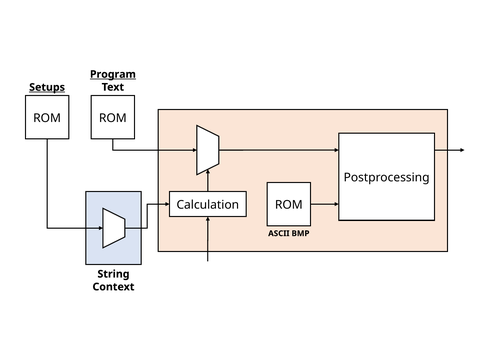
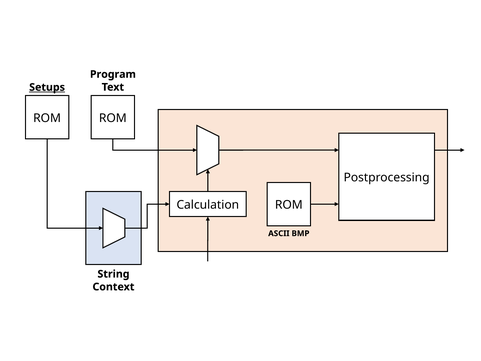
Program underline: present -> none
